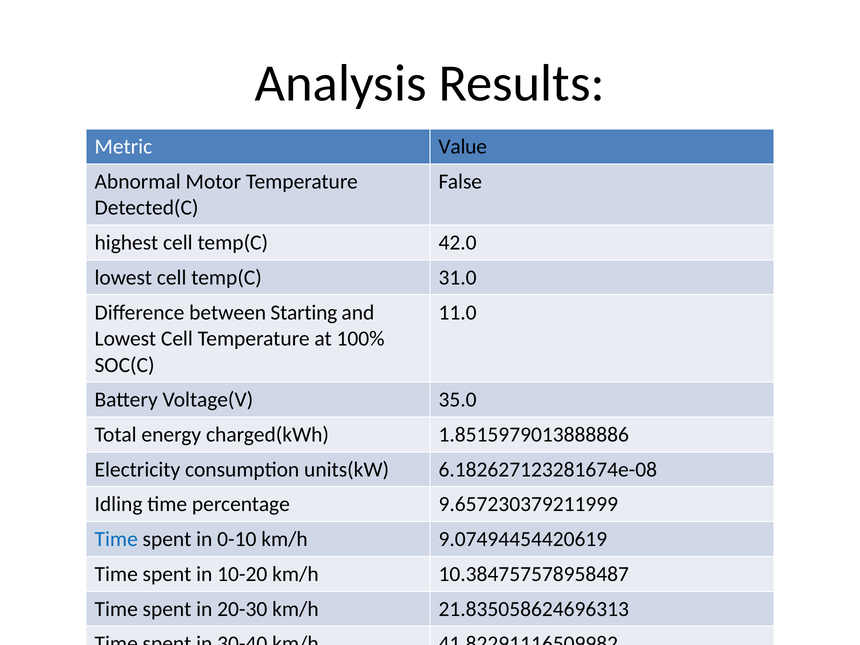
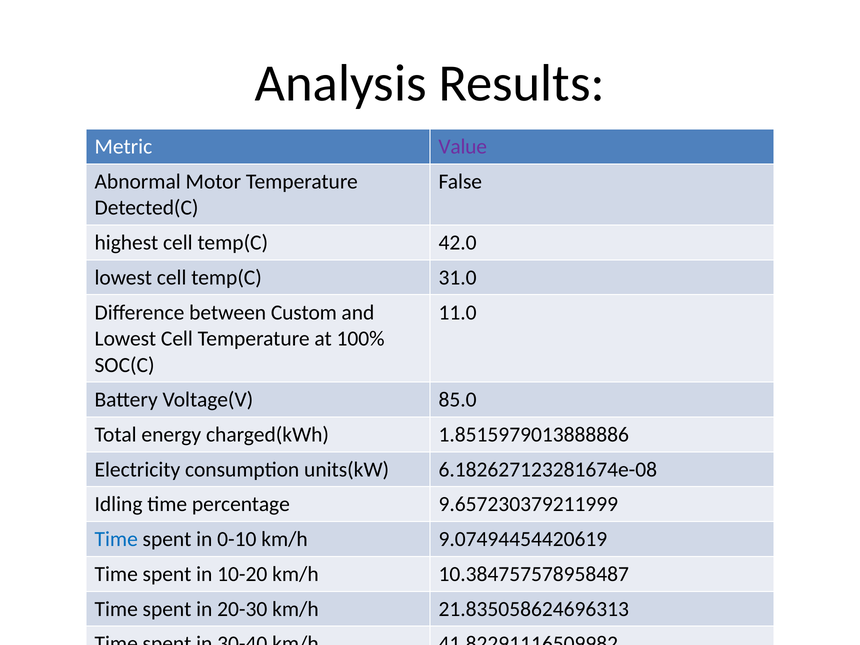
Value colour: black -> purple
Starting: Starting -> Custom
35.0: 35.0 -> 85.0
